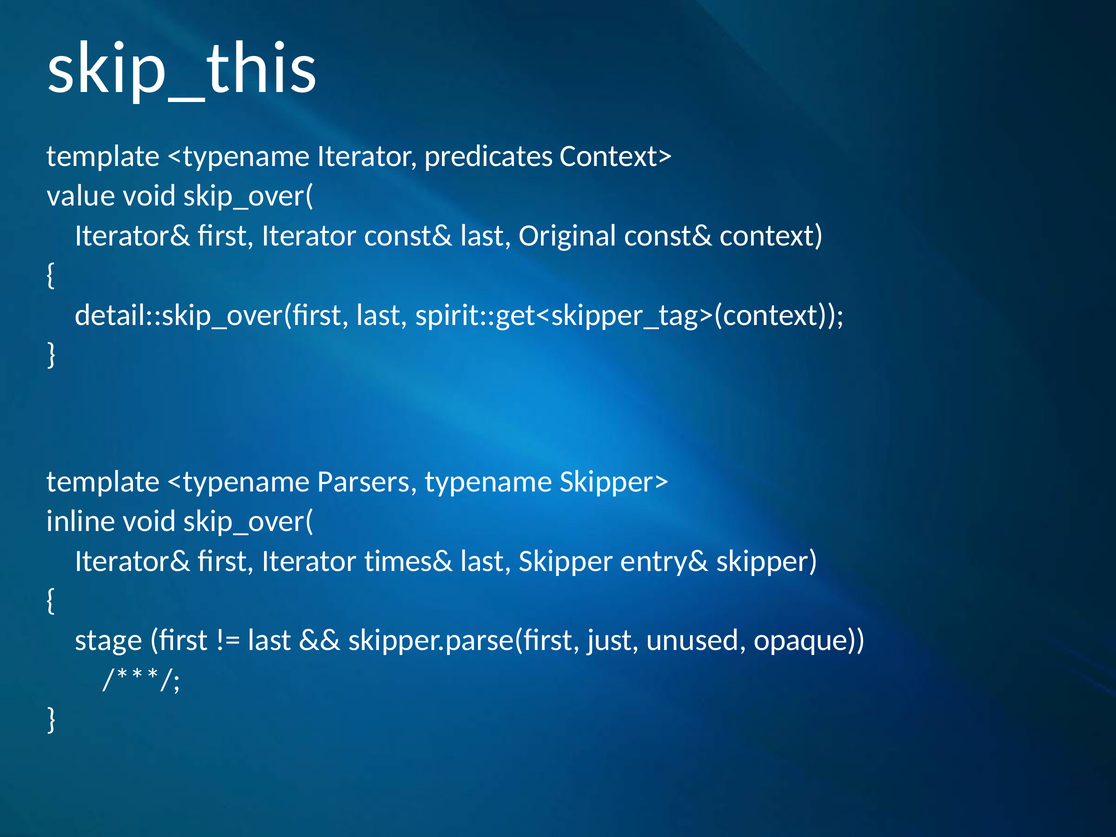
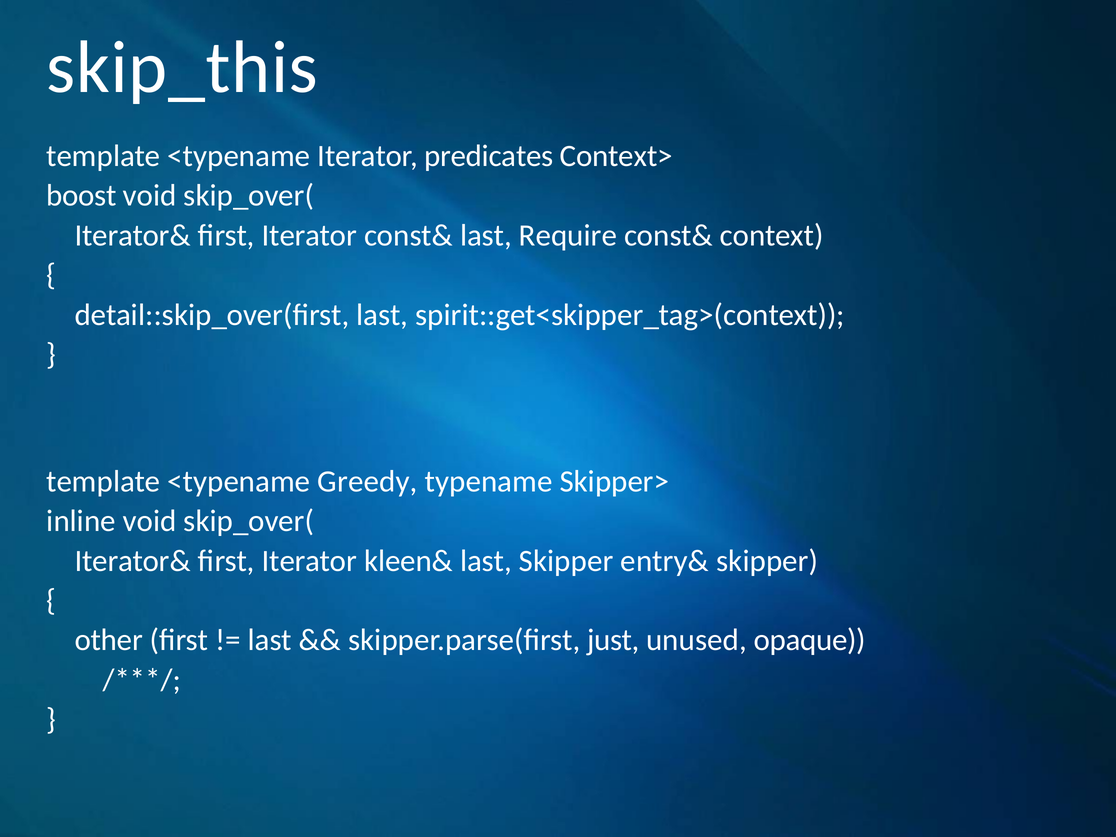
value: value -> boost
Original: Original -> Require
Parsers: Parsers -> Greedy
times&: times& -> kleen&
stage: stage -> other
